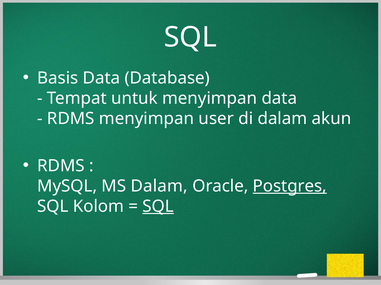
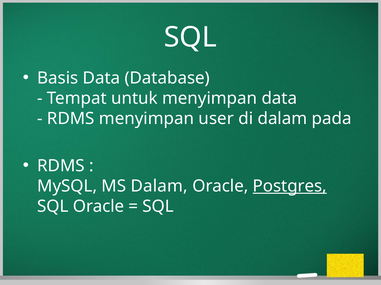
akun: akun -> pada
SQL Kolom: Kolom -> Oracle
SQL at (158, 207) underline: present -> none
